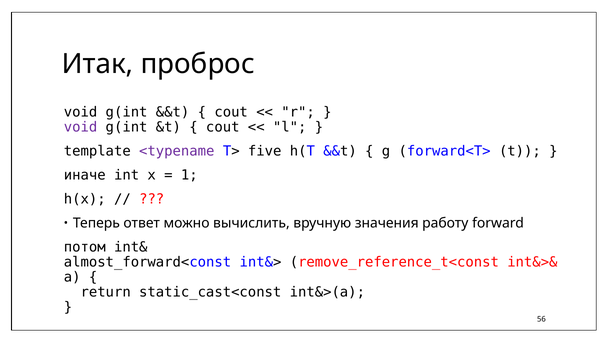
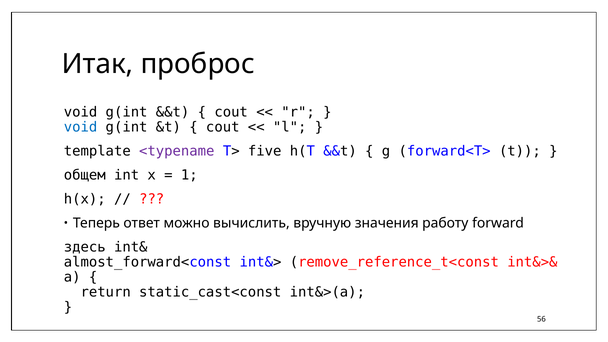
void at (81, 127) colour: purple -> blue
иначе: иначе -> общем
потом: потом -> здесь
